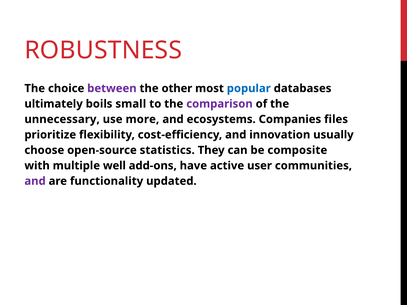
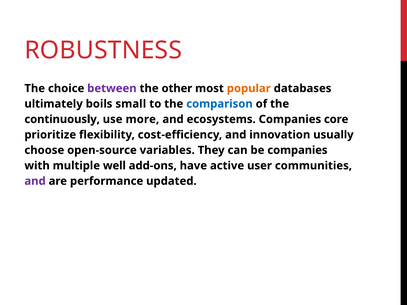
popular colour: blue -> orange
comparison colour: purple -> blue
unnecessary: unnecessary -> continuously
files: files -> core
statistics: statistics -> variables
be composite: composite -> companies
functionality: functionality -> performance
